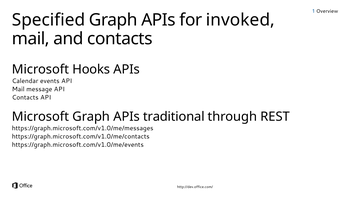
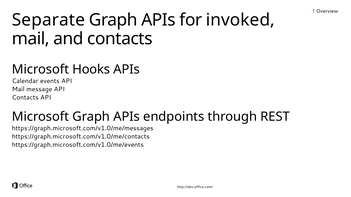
Specified: Specified -> Separate
traditional: traditional -> endpoints
